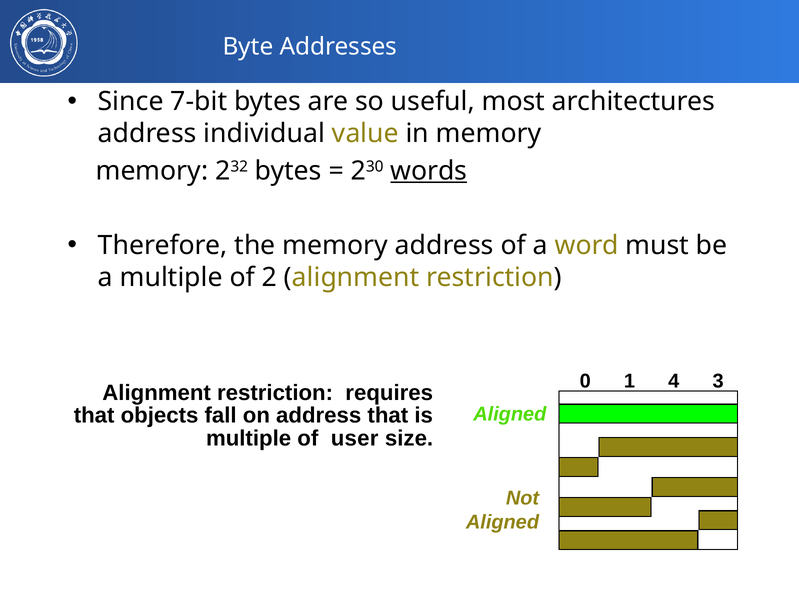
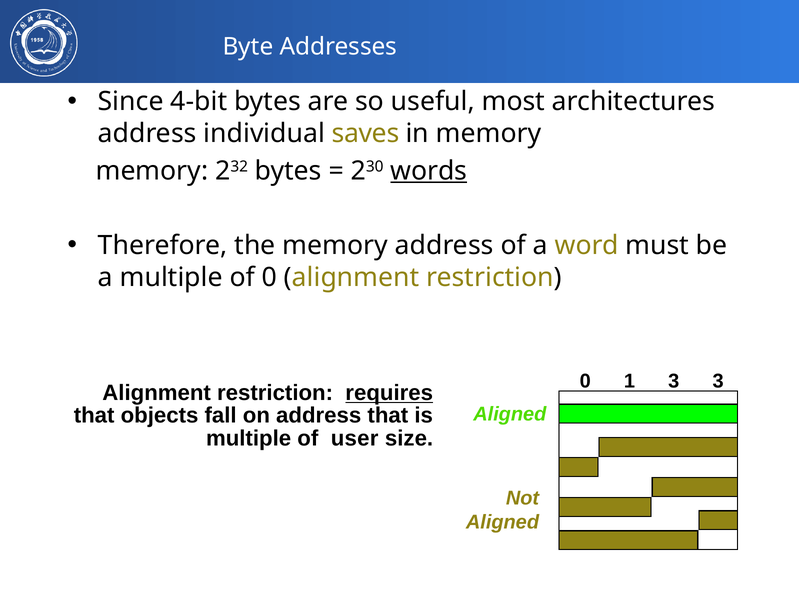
7-bit: 7-bit -> 4-bit
value: value -> saves
of 2: 2 -> 0
1 4: 4 -> 3
requires underline: none -> present
